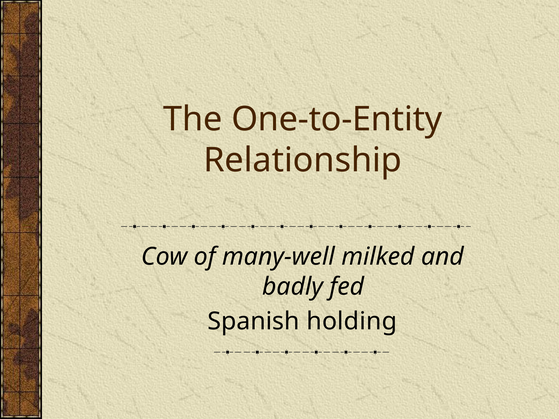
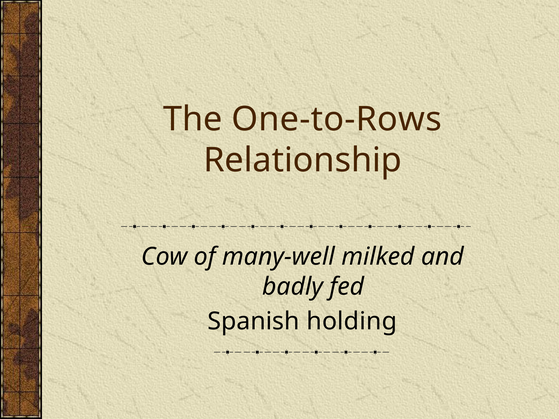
One-to-Entity: One-to-Entity -> One-to-Rows
